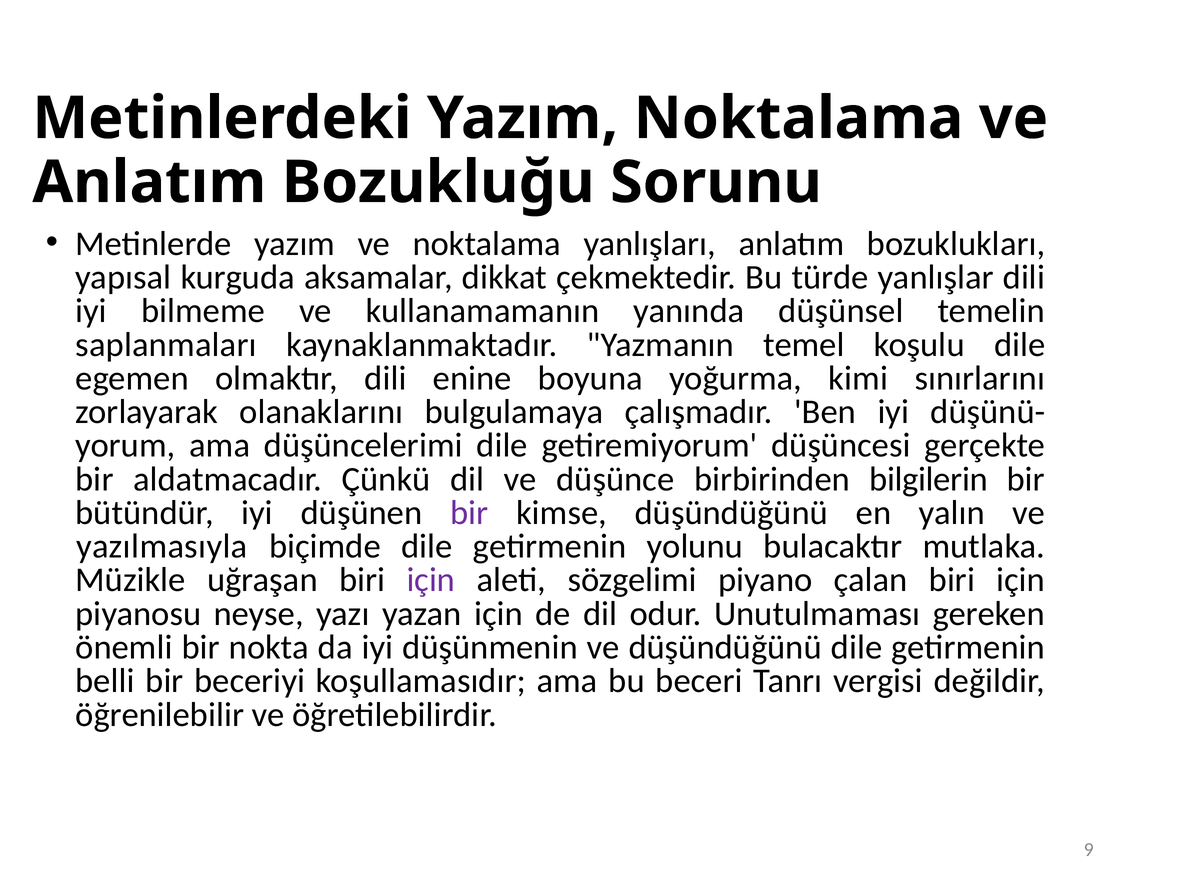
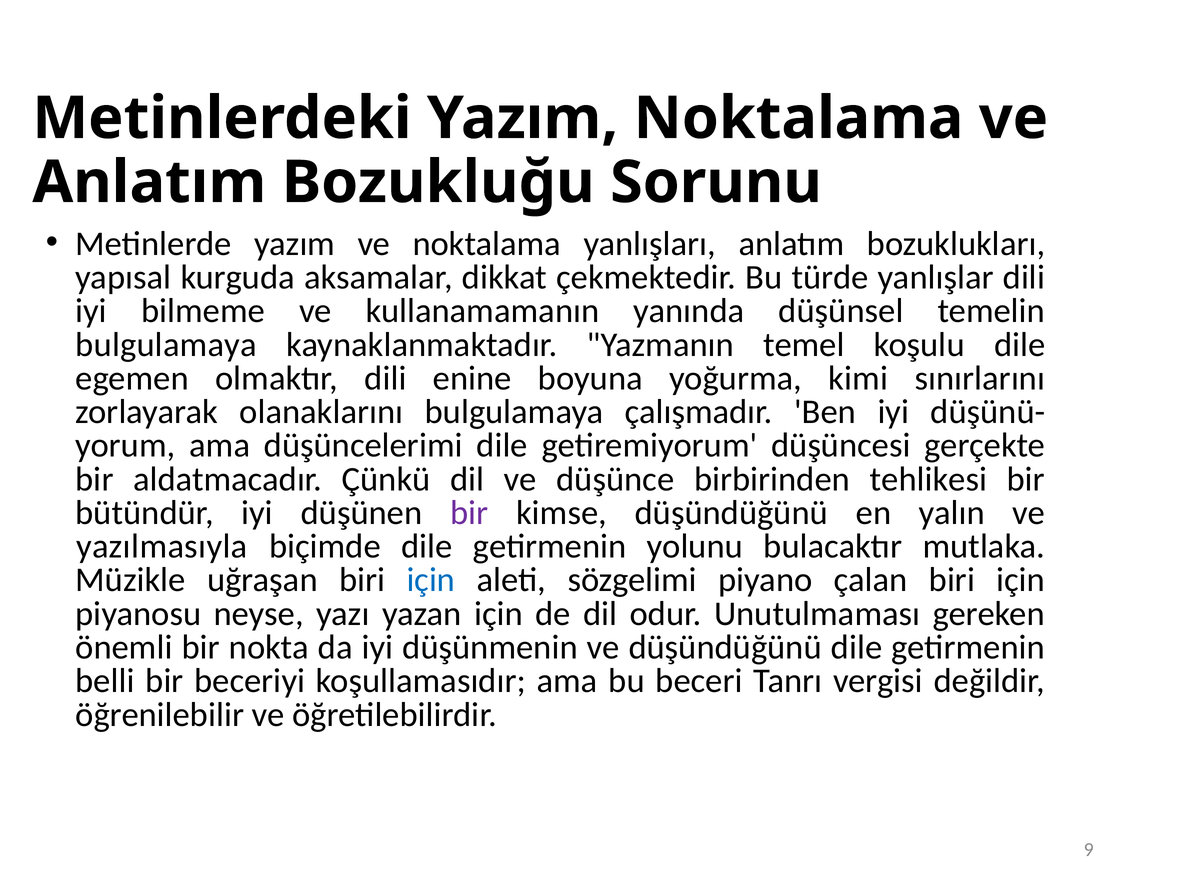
saplanmaları at (166, 345): saplanmaları -> bulgulamaya
bilgilerin: bilgilerin -> tehlikesi
için at (431, 580) colour: purple -> blue
